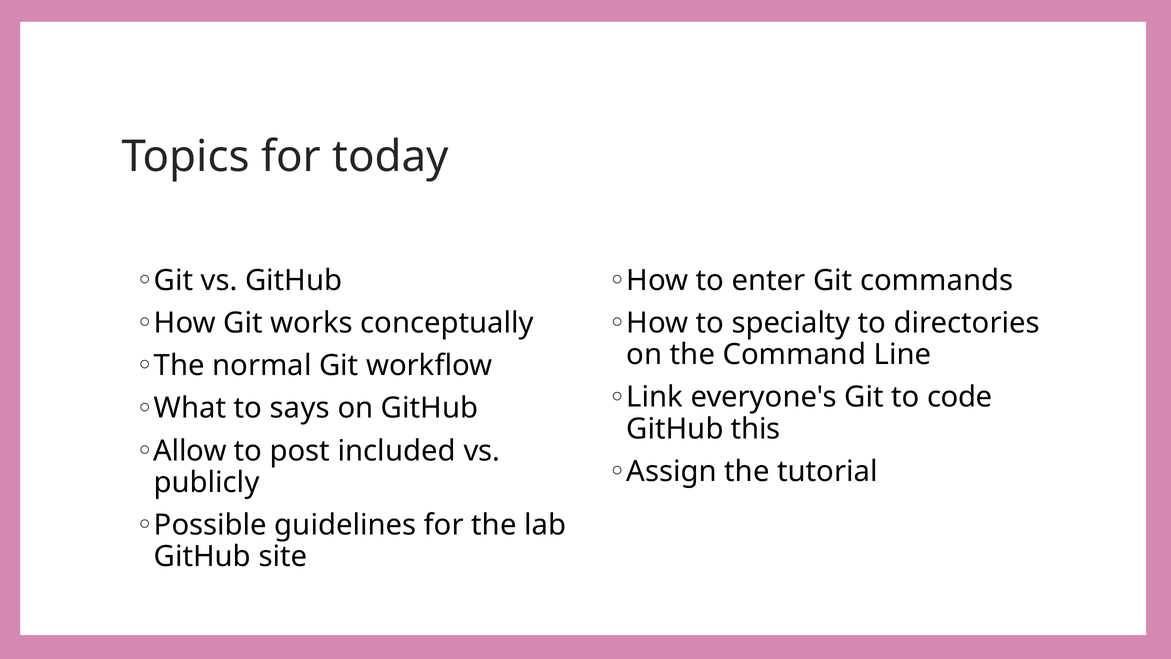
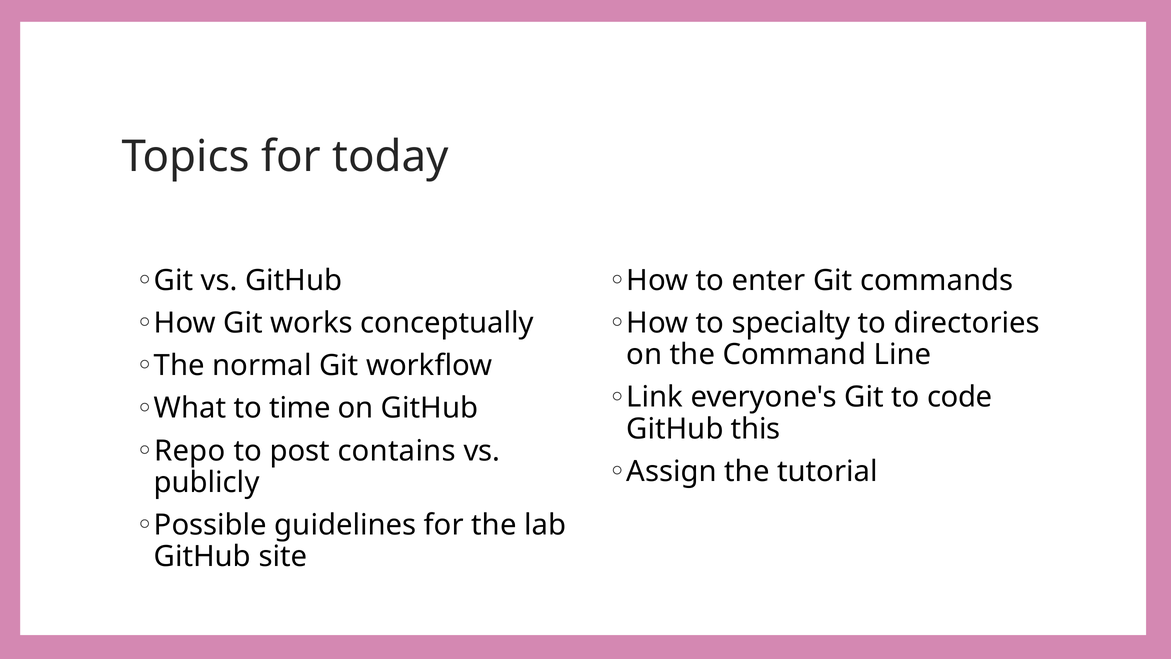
says: says -> time
Allow: Allow -> Repo
included: included -> contains
